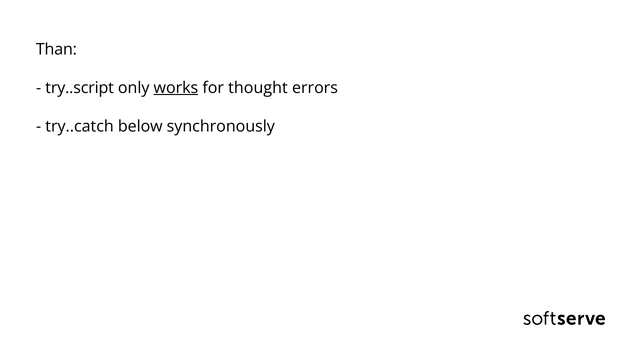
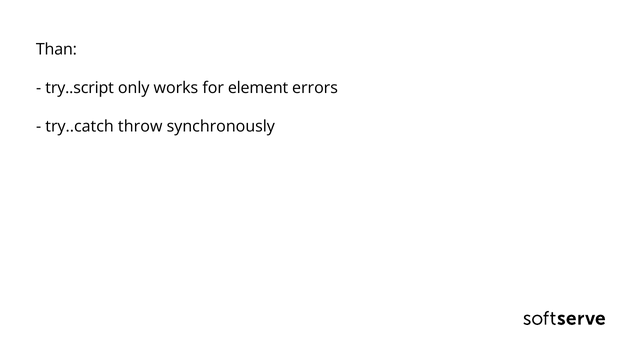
works underline: present -> none
thought: thought -> element
below: below -> throw
